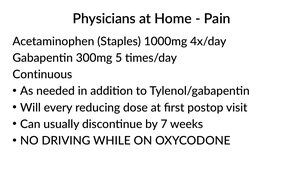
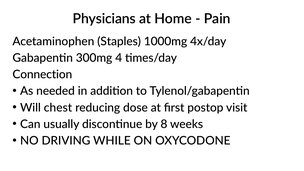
5: 5 -> 4
Continuous: Continuous -> Connection
every: every -> chest
7: 7 -> 8
